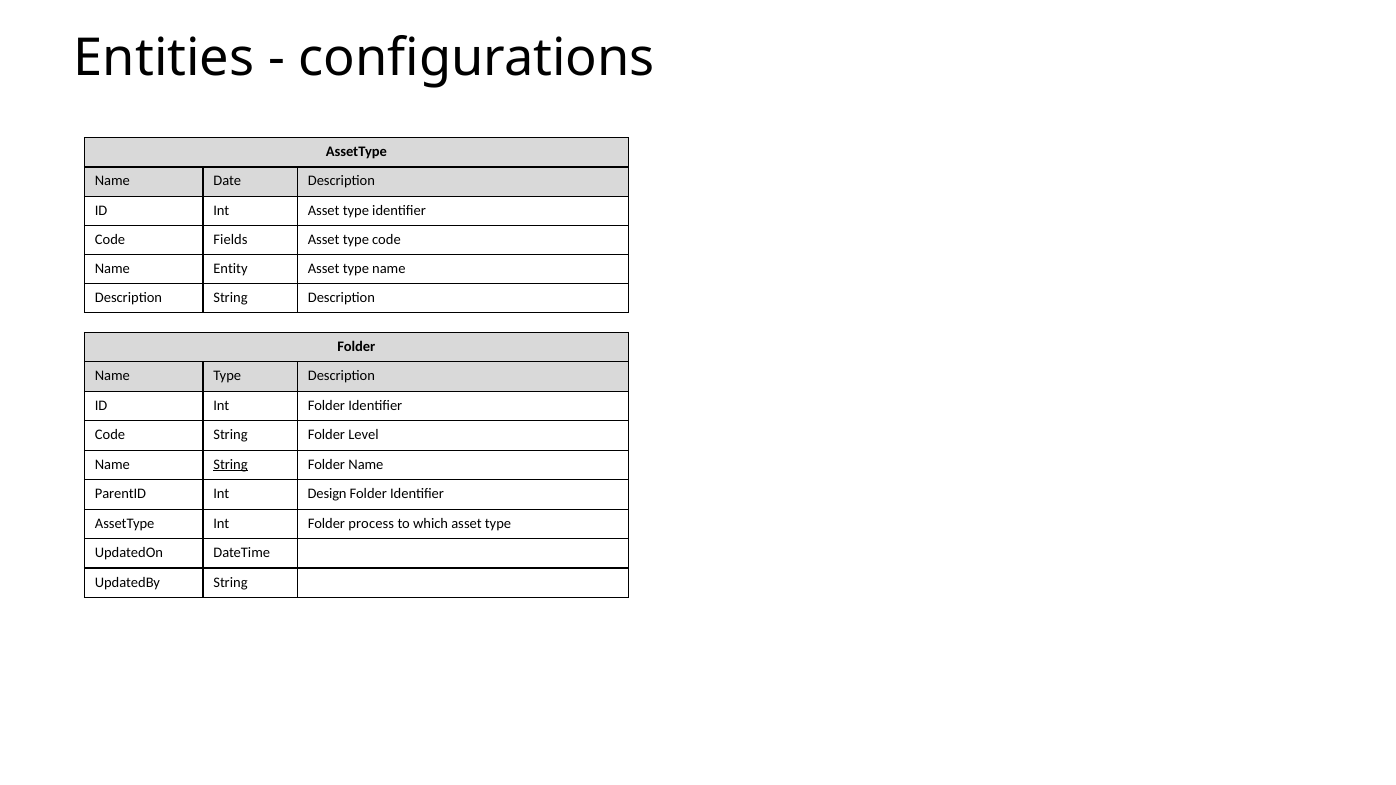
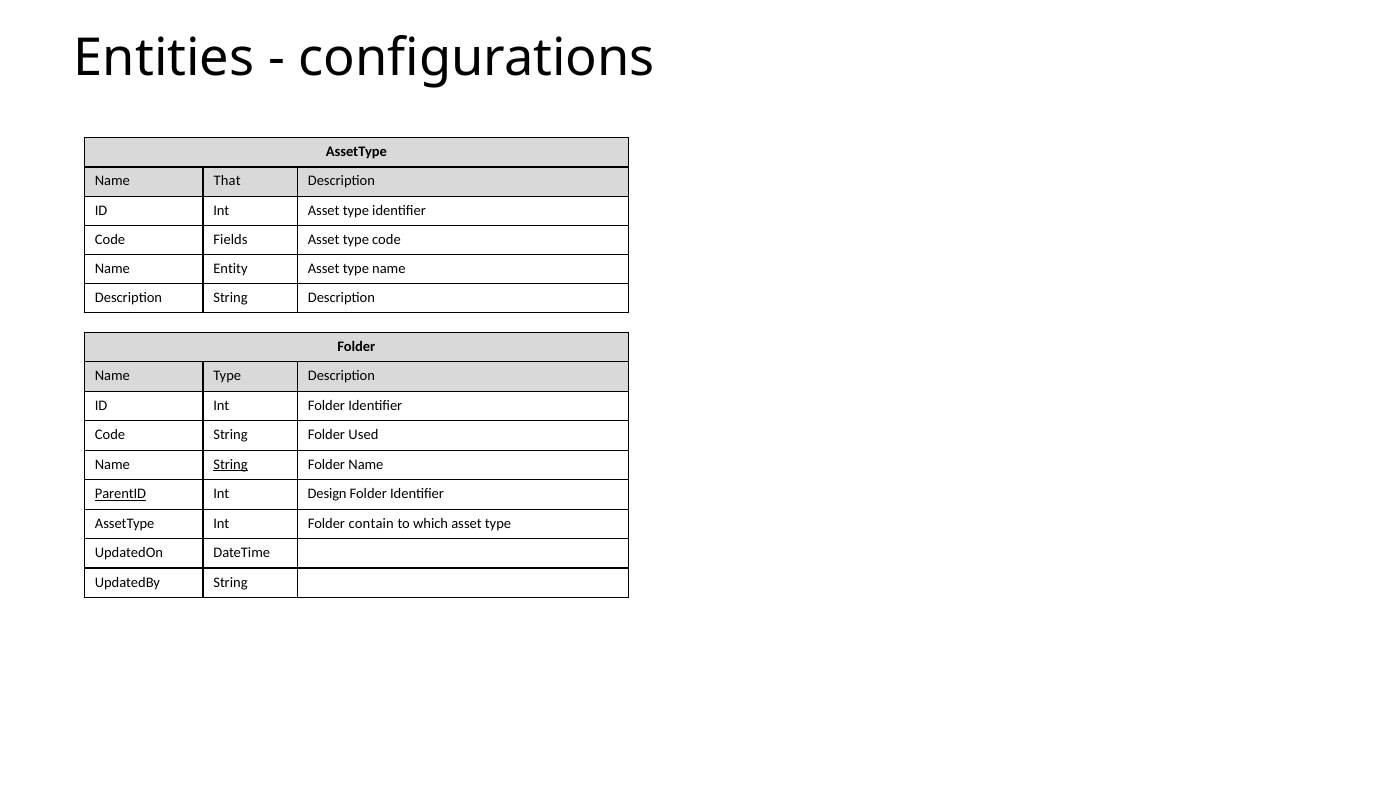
Date: Date -> That
Level: Level -> Used
ParentID underline: none -> present
process: process -> contain
